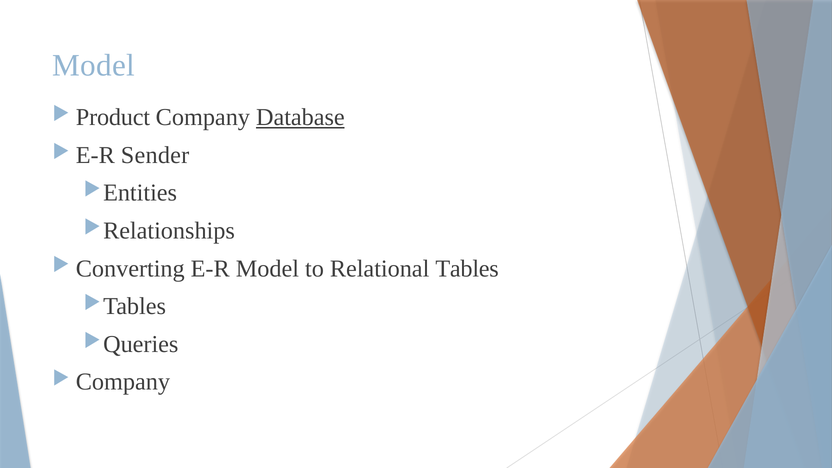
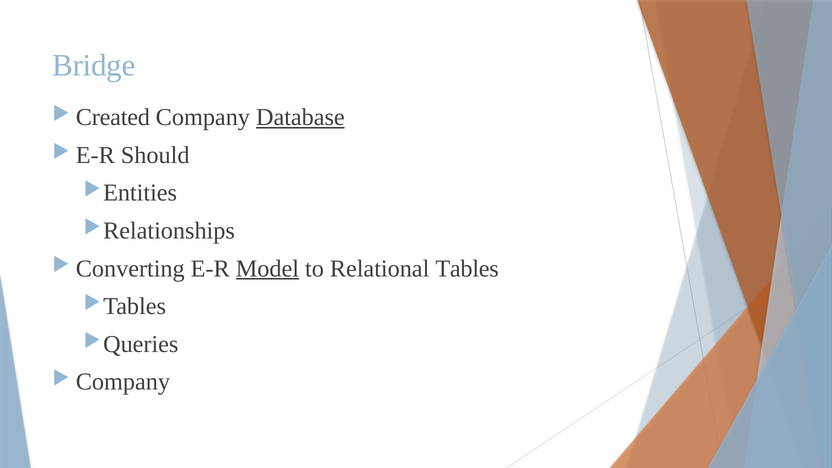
Model at (94, 66): Model -> Bridge
Product: Product -> Created
Sender: Sender -> Should
Model at (267, 269) underline: none -> present
